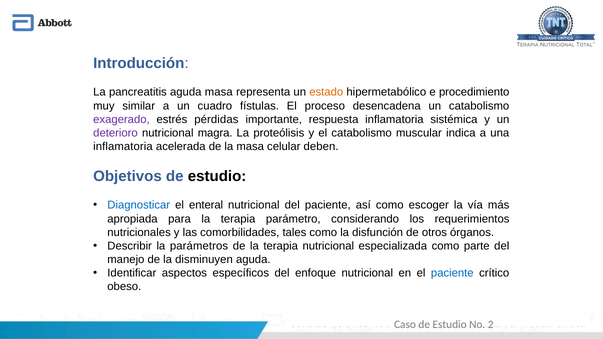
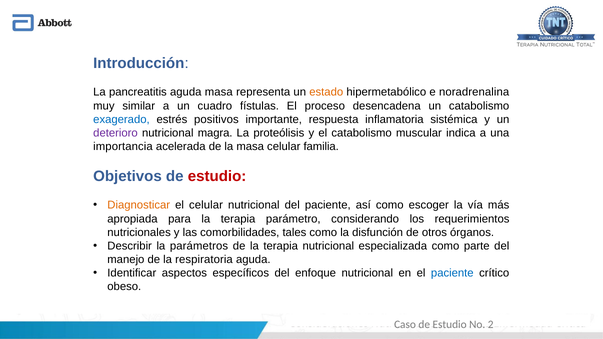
procedimiento: procedimiento -> noradrenalina
exagerado colour: purple -> blue
pérdidas: pérdidas -> positivos
inflamatoria at (123, 147): inflamatoria -> importancia
deben: deben -> familia
estudio at (217, 176) colour: black -> red
Diagnosticar colour: blue -> orange
el enteral: enteral -> celular
disminuyen: disminuyen -> respiratoria
